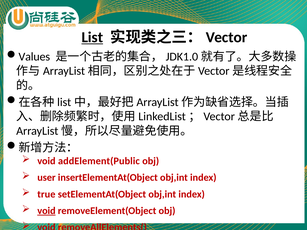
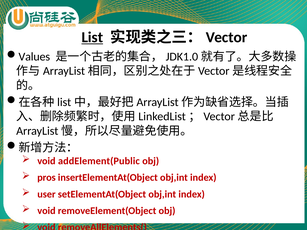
user: user -> pros
true: true -> user
void at (46, 211) underline: present -> none
